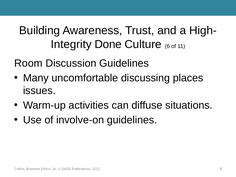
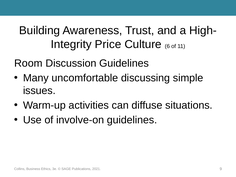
Done: Done -> Price
places: places -> simple
